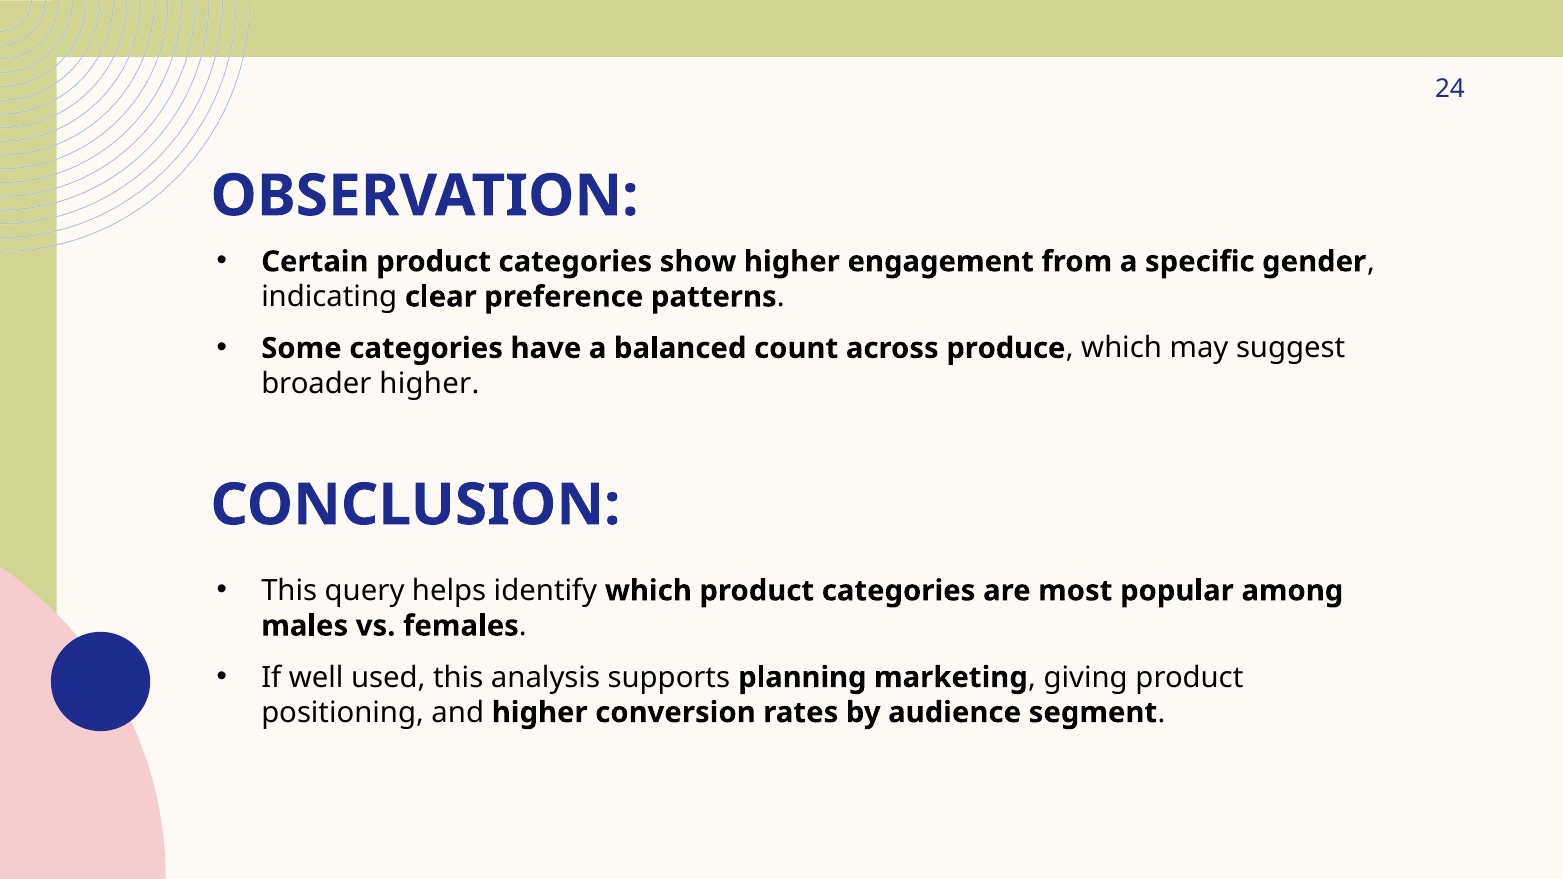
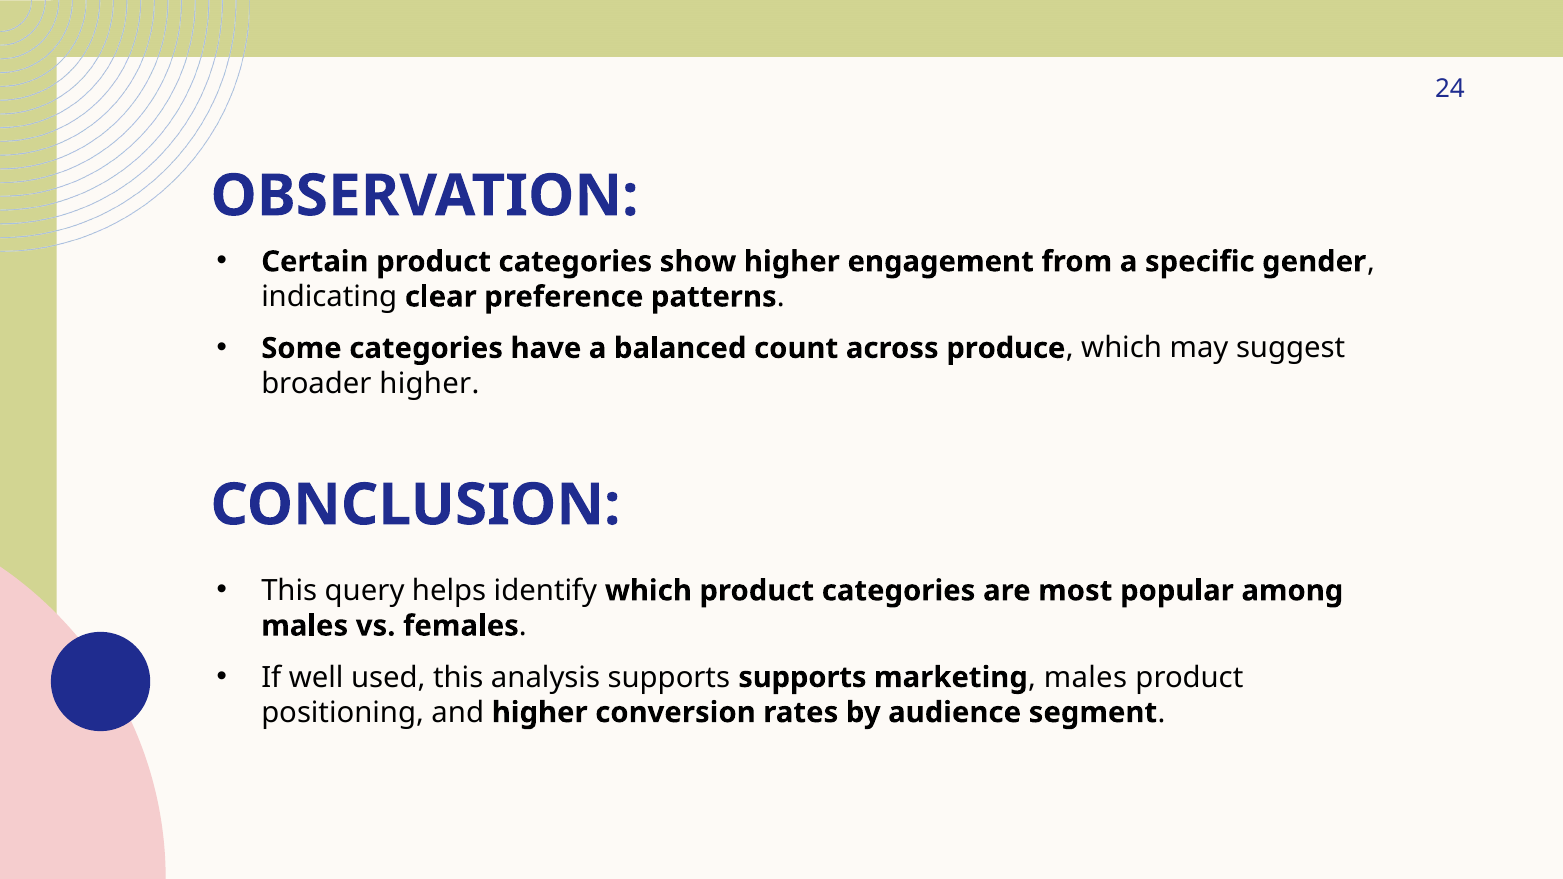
supports planning: planning -> supports
giving at (1086, 678): giving -> males
